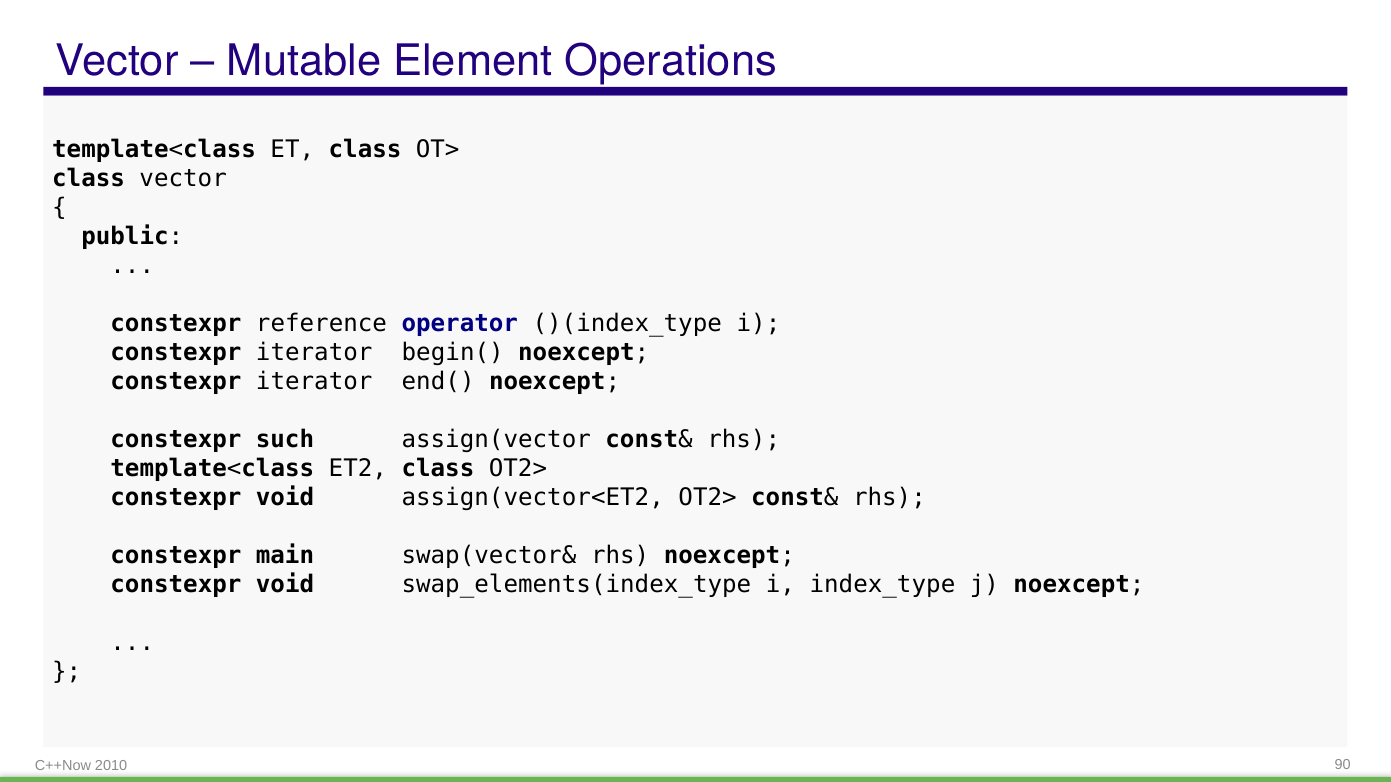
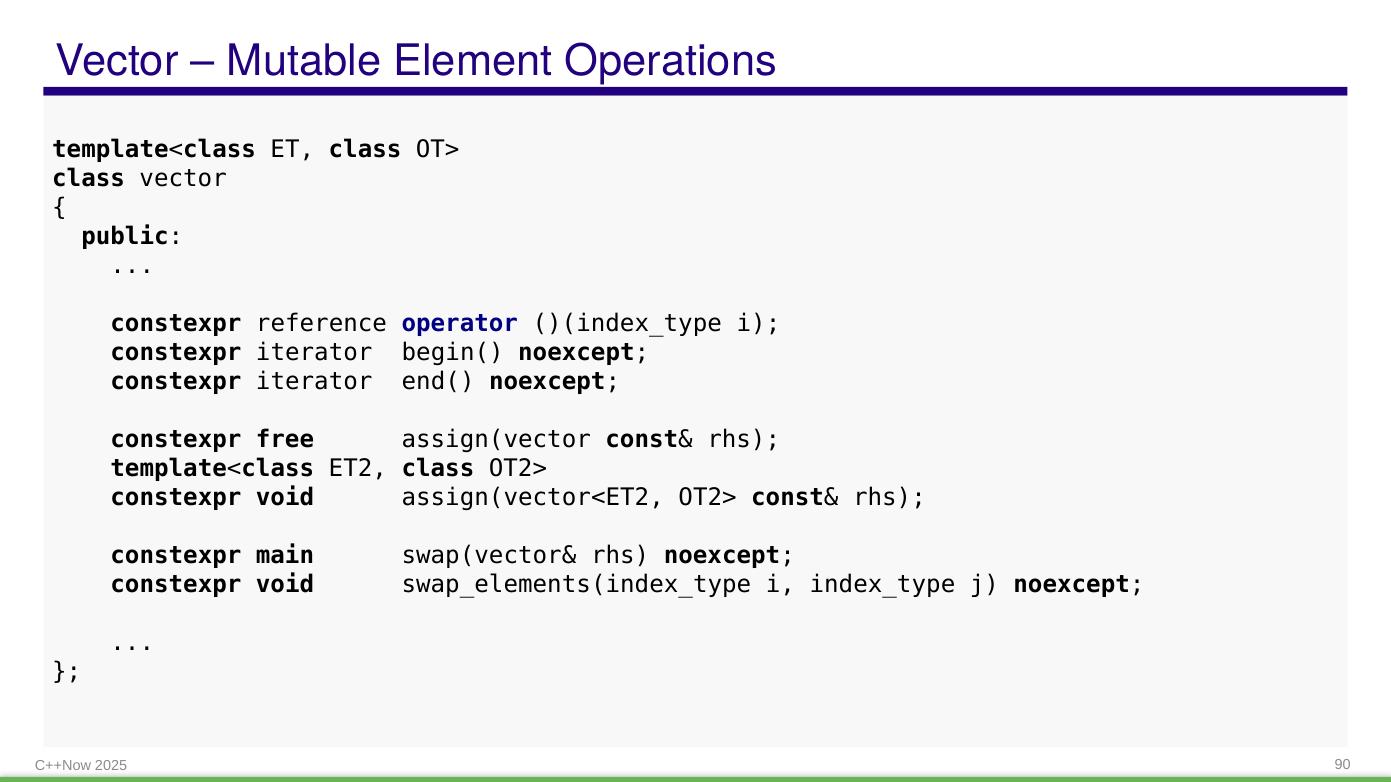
such: such -> free
2010: 2010 -> 2025
